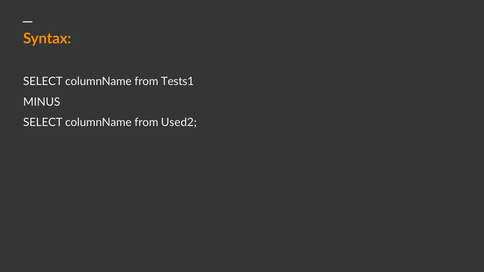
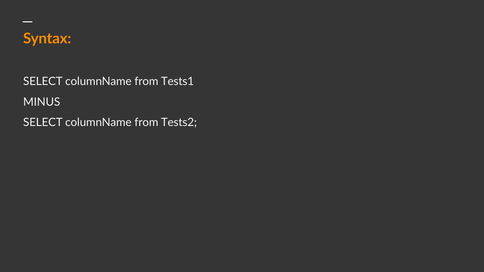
Used2: Used2 -> Tests2
